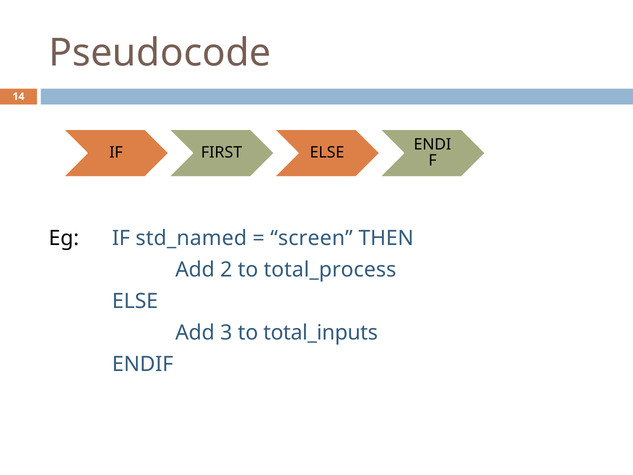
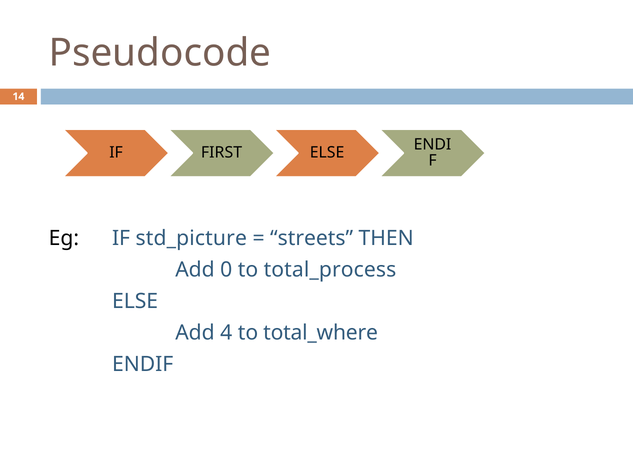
std_named: std_named -> std_picture
screen: screen -> streets
2: 2 -> 0
3: 3 -> 4
total_inputs: total_inputs -> total_where
